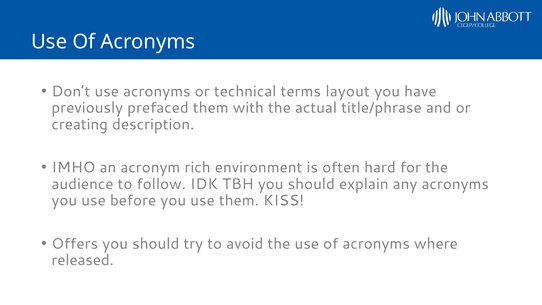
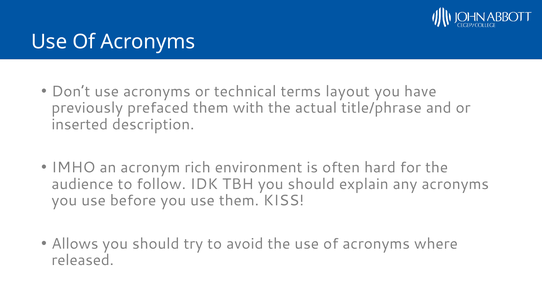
creating: creating -> inserted
Offers: Offers -> Allows
